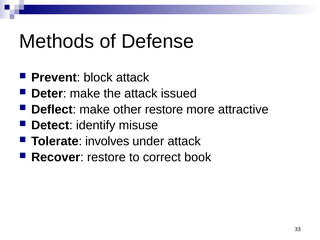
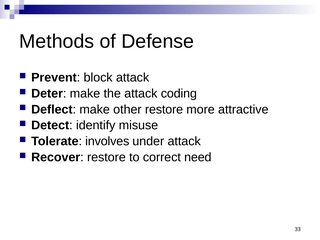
issued: issued -> coding
book: book -> need
